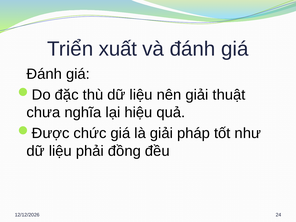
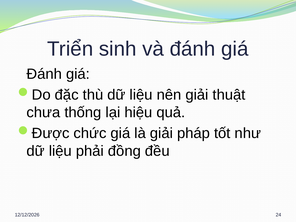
xuất: xuất -> sinh
nghĩa: nghĩa -> thống
